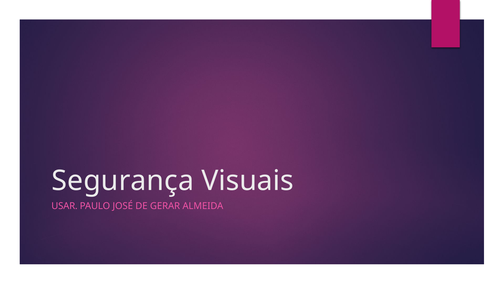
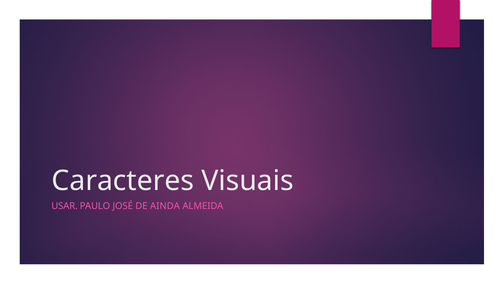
Segurança: Segurança -> Caracteres
GERAR: GERAR -> AINDA
